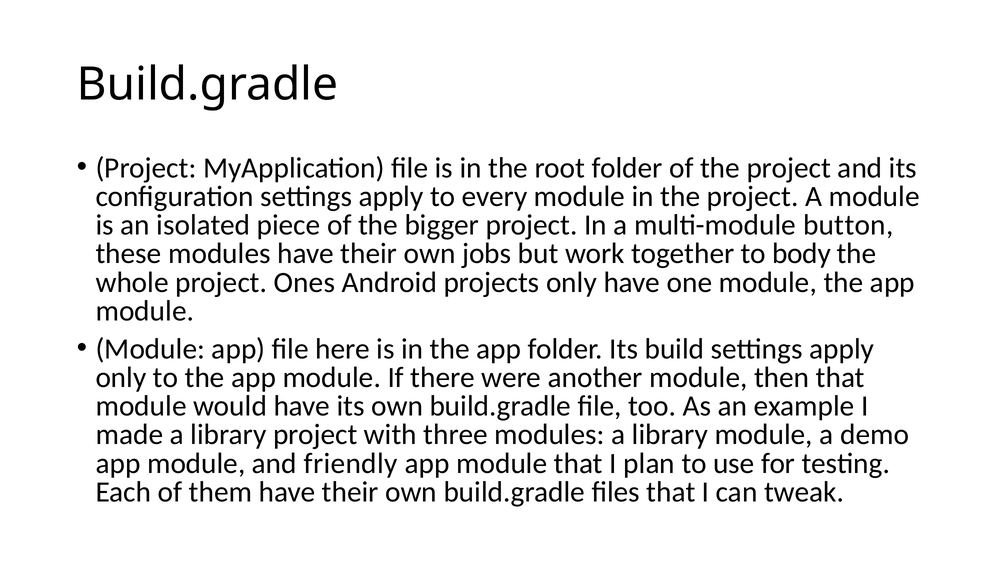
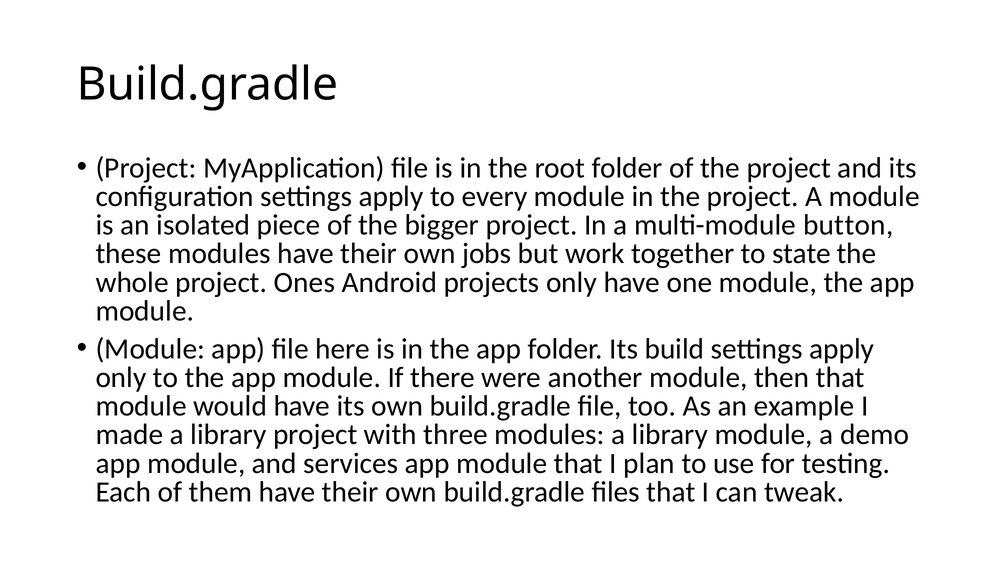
body: body -> state
friendly: friendly -> services
